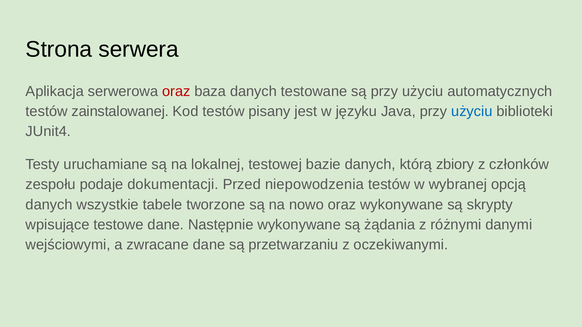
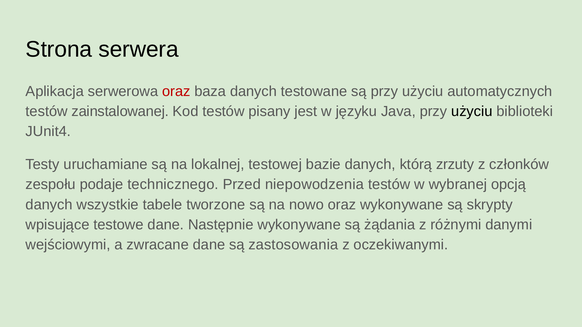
użyciu at (472, 112) colour: blue -> black
zbiory: zbiory -> zrzuty
dokumentacji: dokumentacji -> technicznego
przetwarzaniu: przetwarzaniu -> zastosowania
